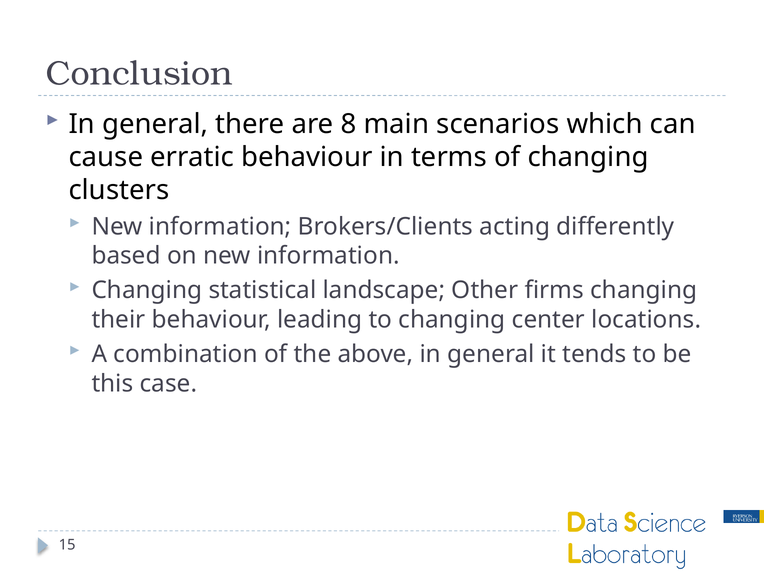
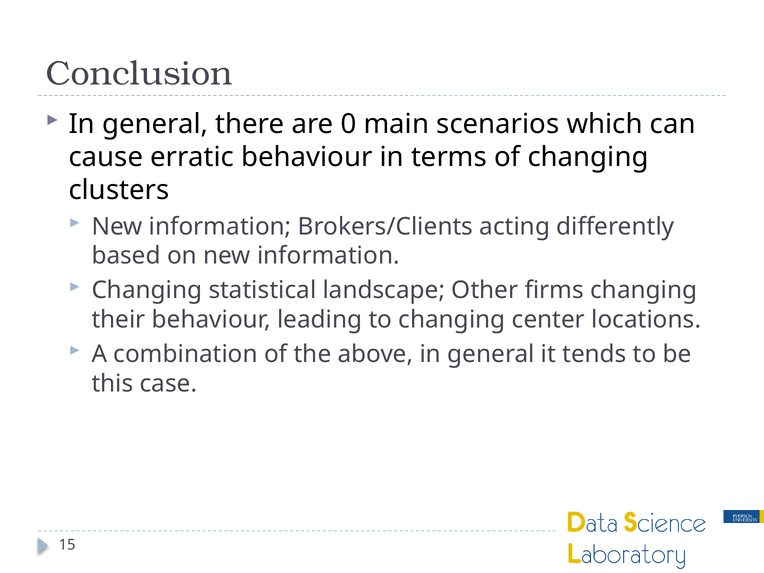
8: 8 -> 0
